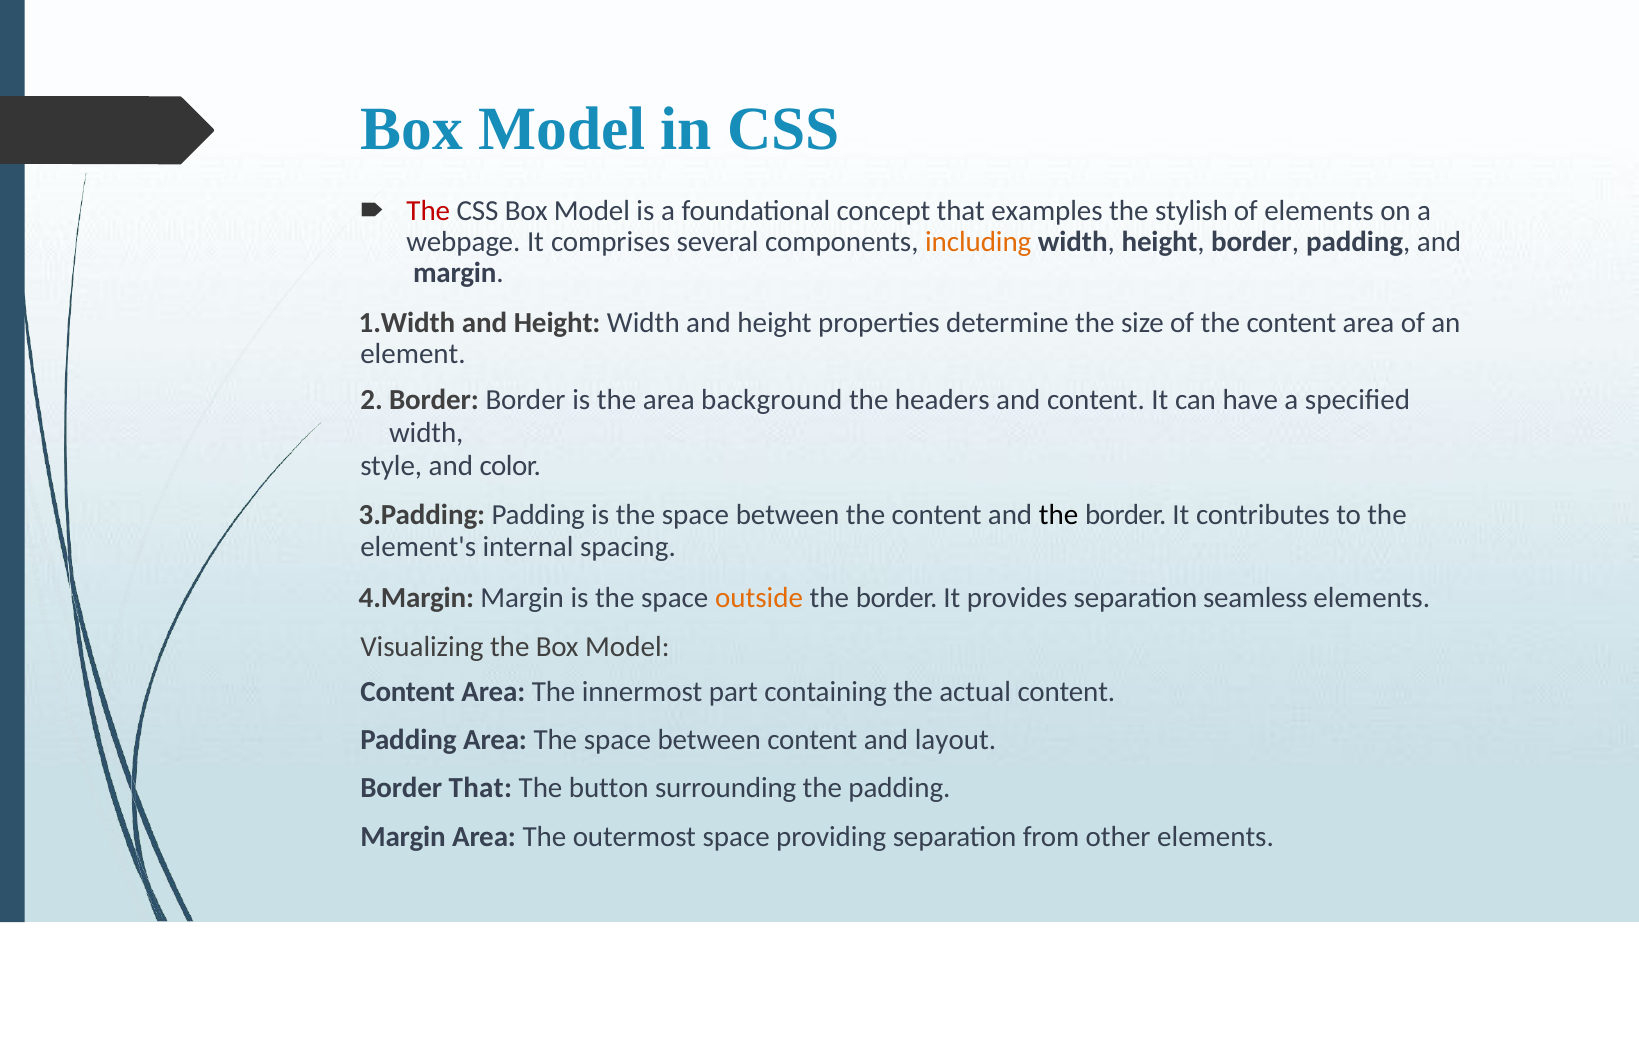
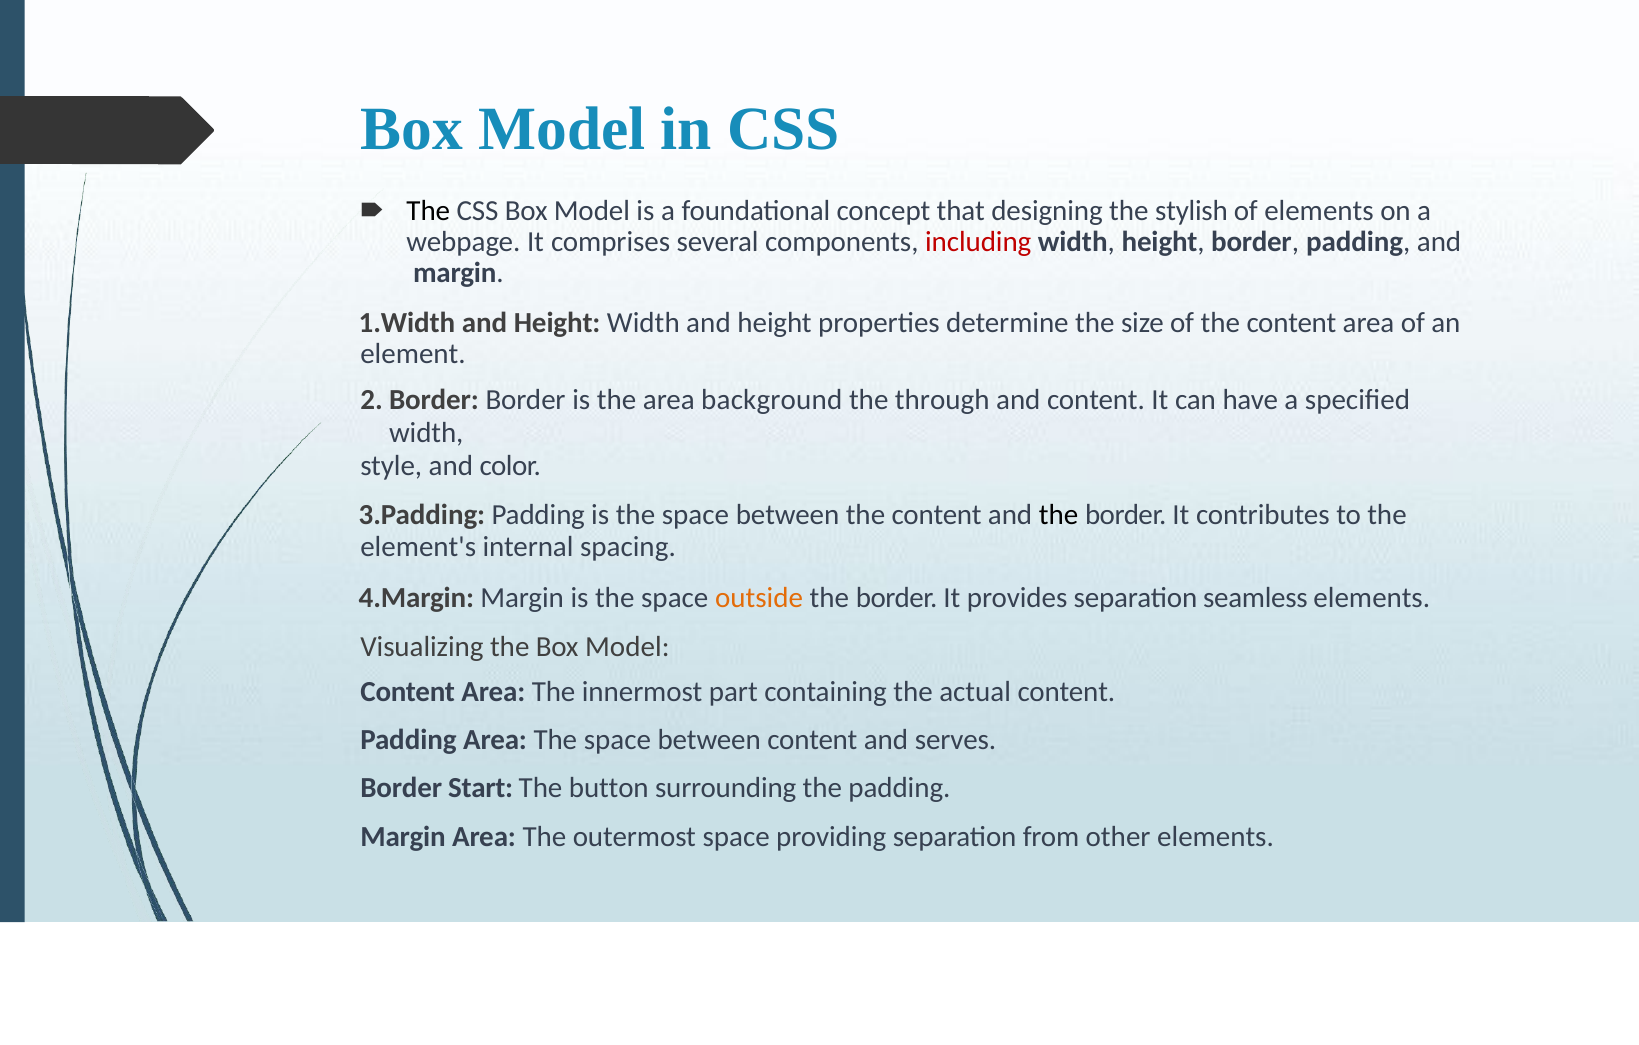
The at (428, 210) colour: red -> black
examples: examples -> designing
including colour: orange -> red
headers: headers -> through
layout: layout -> serves
Border That: That -> Start
